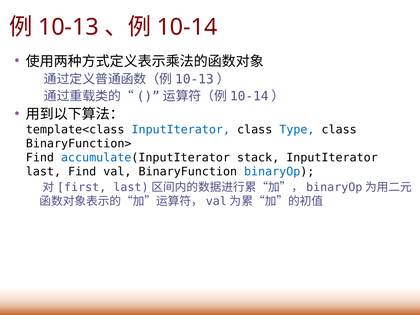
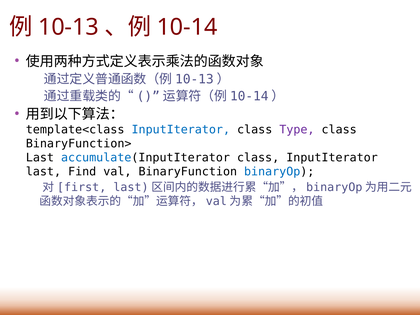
Type colour: blue -> purple
Find at (40, 158): Find -> Last
accumulate(InputIterator stack: stack -> class
